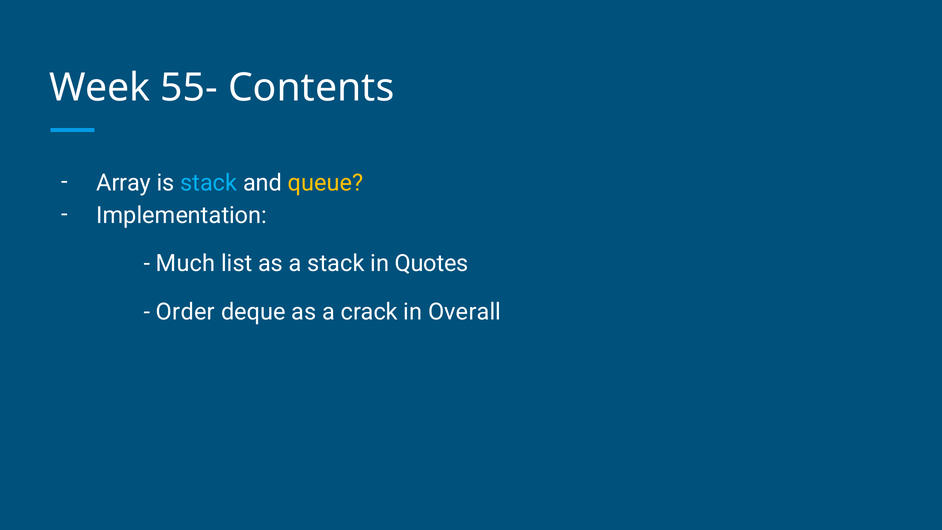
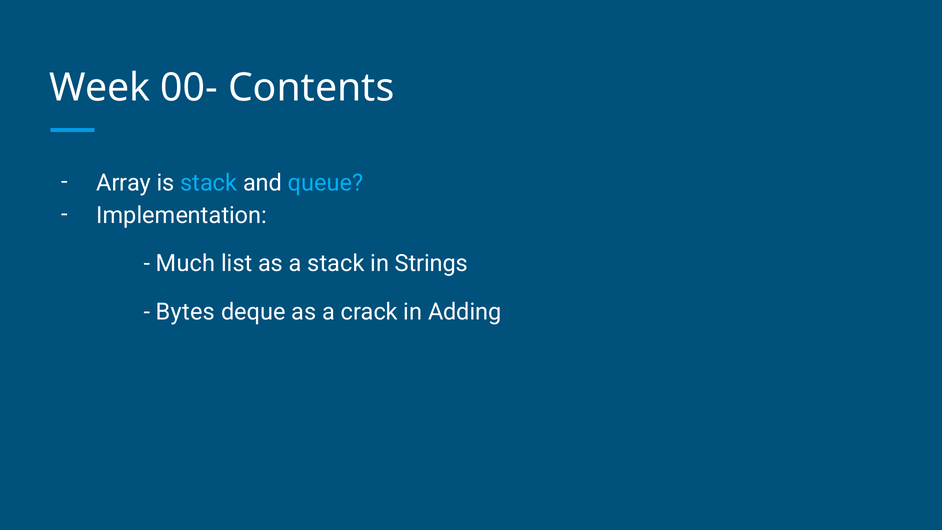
55-: 55- -> 00-
queue colour: yellow -> light blue
Quotes: Quotes -> Strings
Order: Order -> Bytes
Overall: Overall -> Adding
